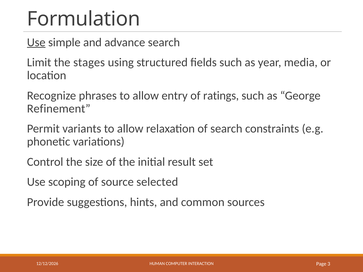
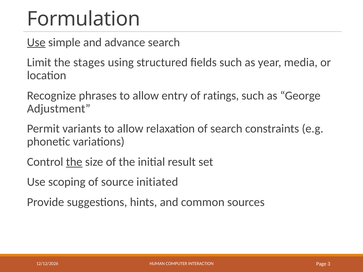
Refinement: Refinement -> Adjustment
the at (74, 162) underline: none -> present
selected: selected -> initiated
